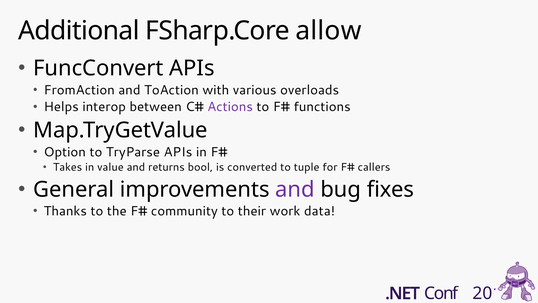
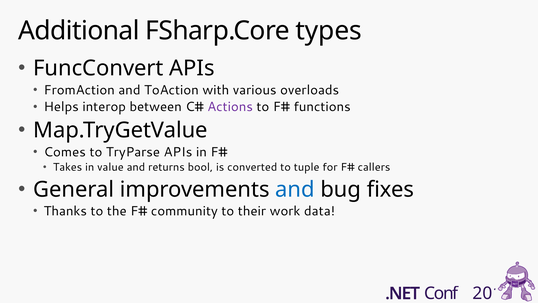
allow: allow -> types
Option: Option -> Comes
and at (295, 189) colour: purple -> blue
